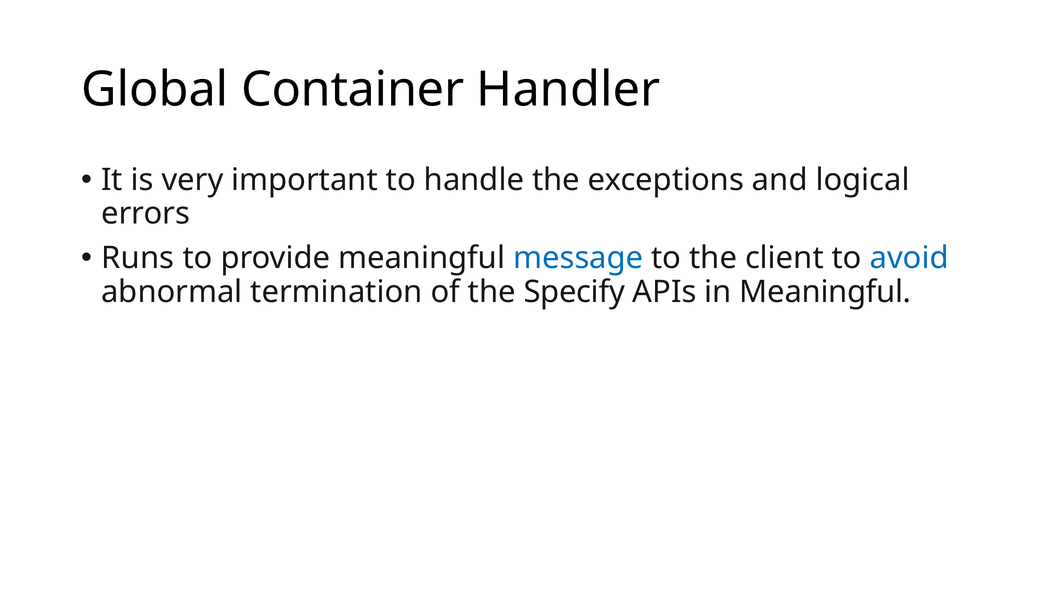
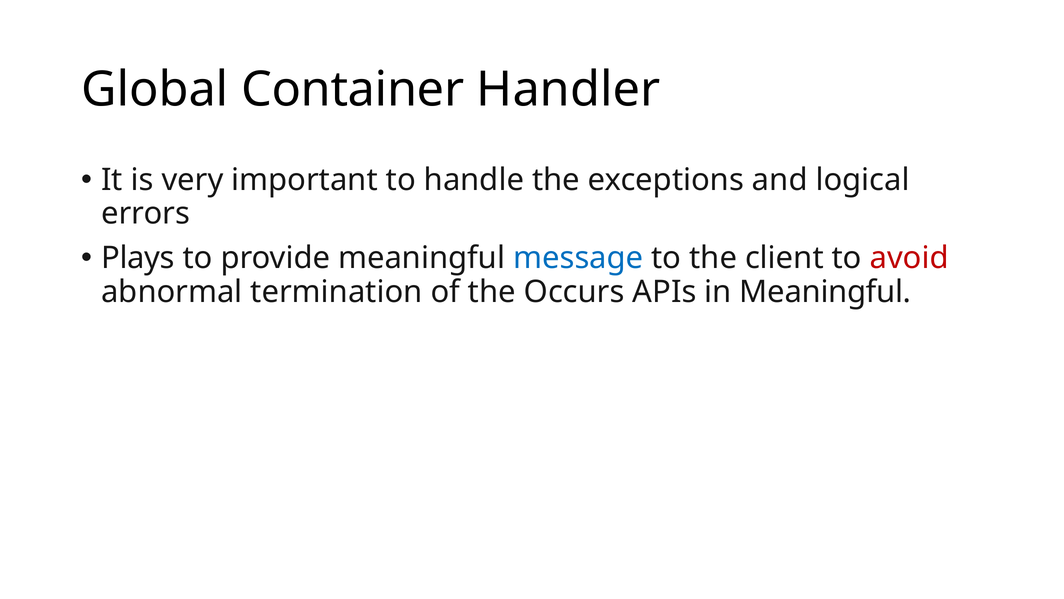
Runs: Runs -> Plays
avoid colour: blue -> red
Specify: Specify -> Occurs
